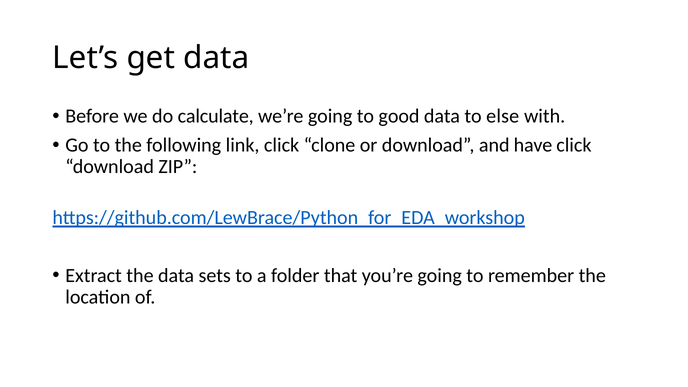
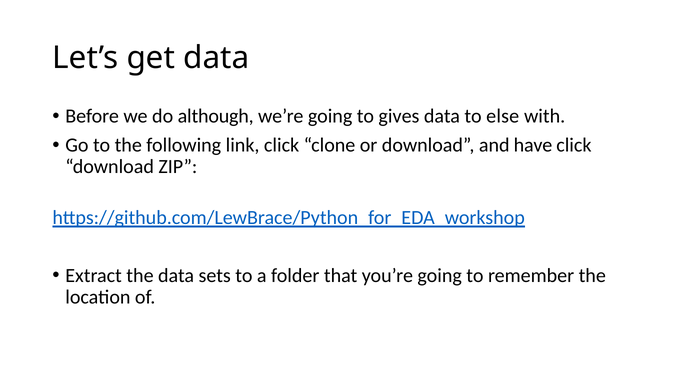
calculate: calculate -> although
good: good -> gives
